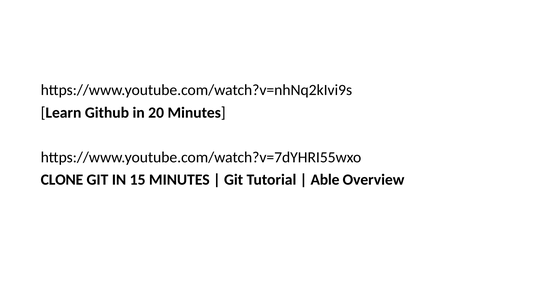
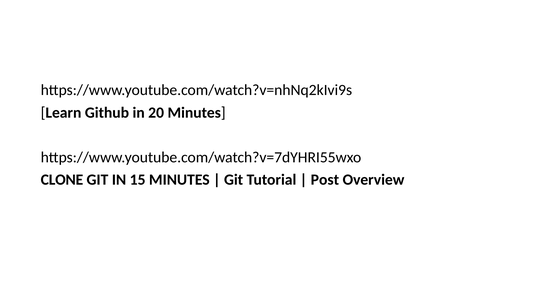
Able: Able -> Post
